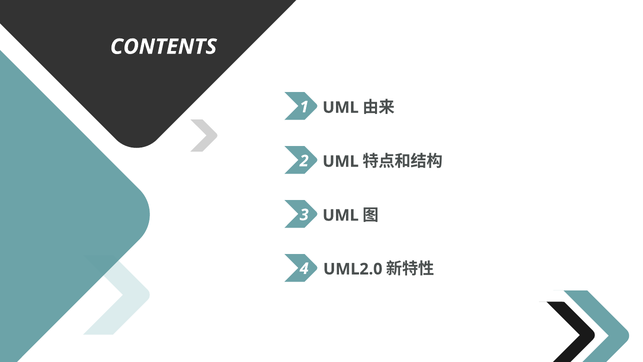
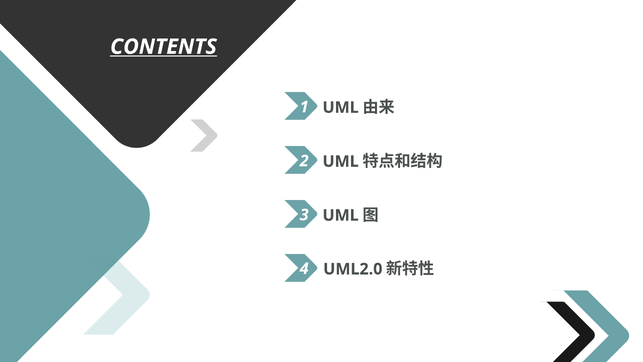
CONTENTS underline: none -> present
